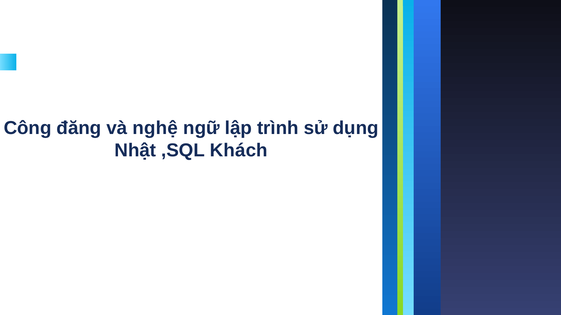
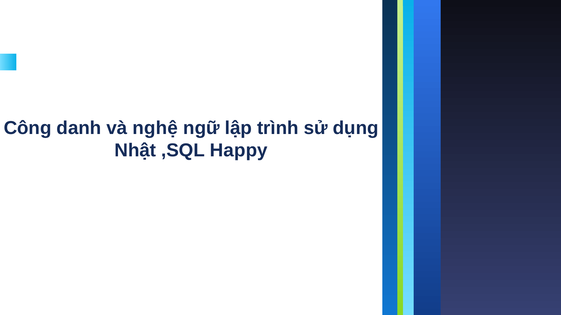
đăng: đăng -> danh
Khách: Khách -> Happy
